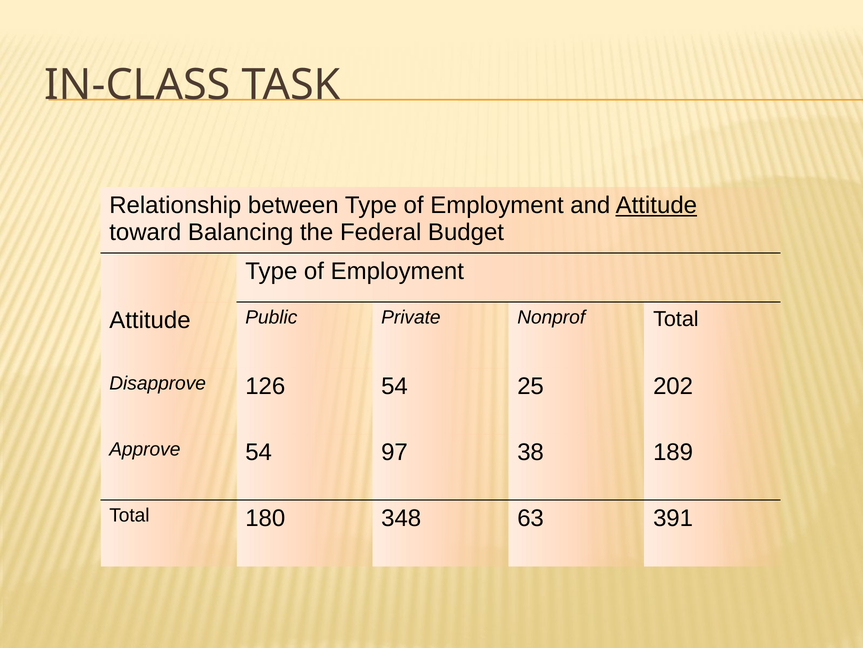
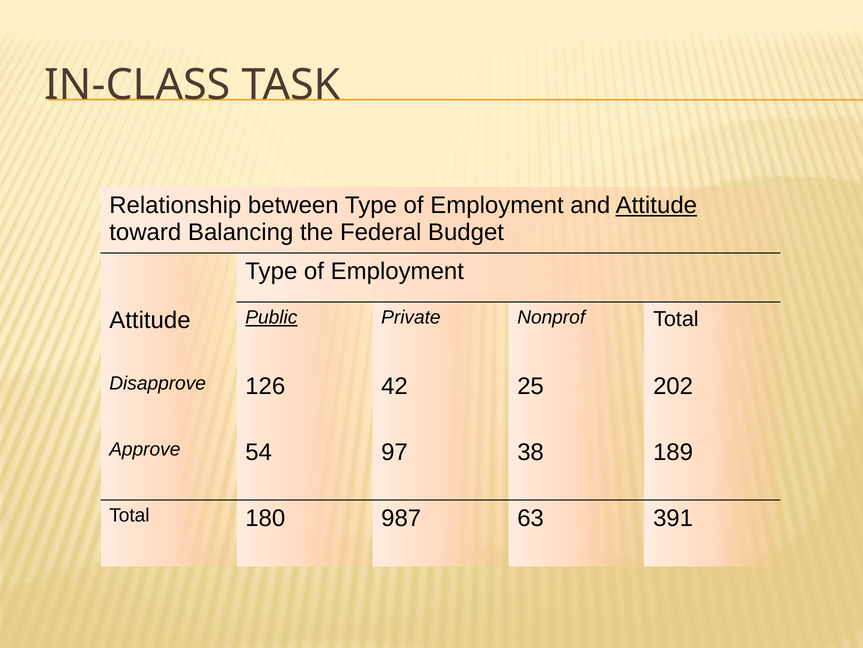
Public underline: none -> present
126 54: 54 -> 42
348: 348 -> 987
